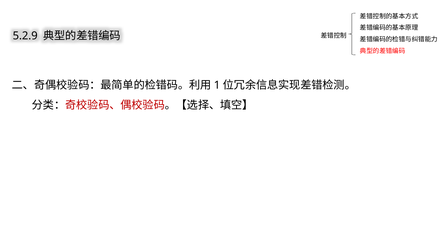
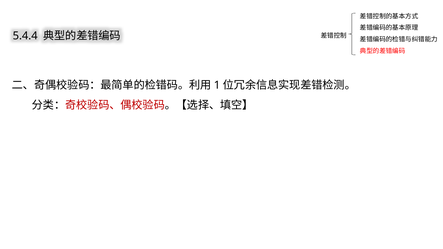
5.2.9: 5.2.9 -> 5.4.4
